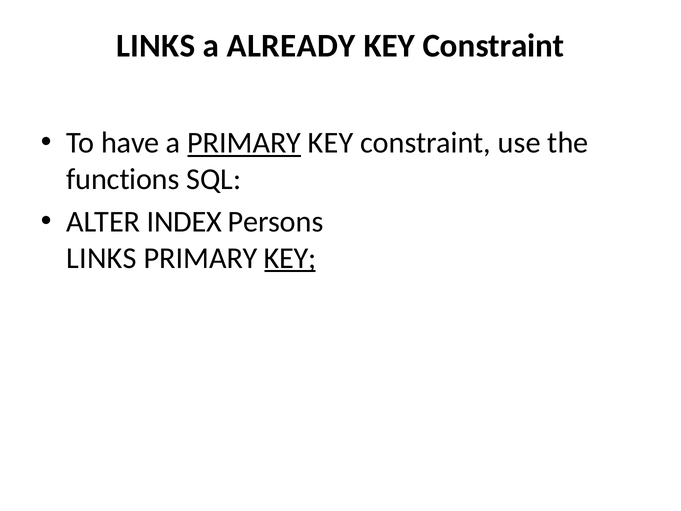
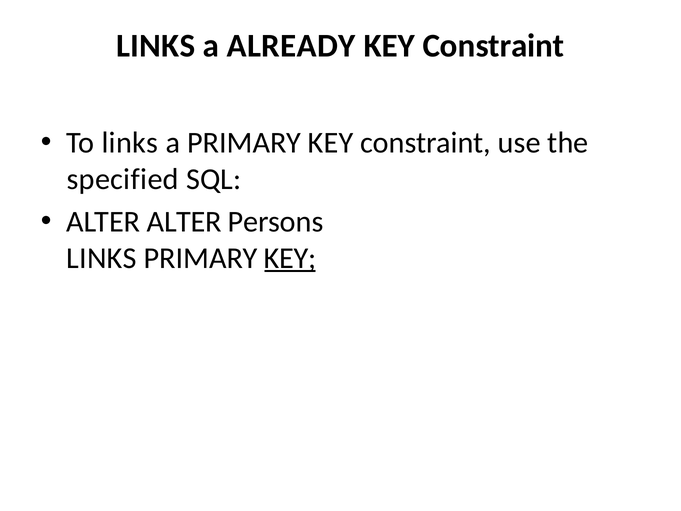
To have: have -> links
PRIMARY at (244, 143) underline: present -> none
functions: functions -> specified
ALTER INDEX: INDEX -> ALTER
